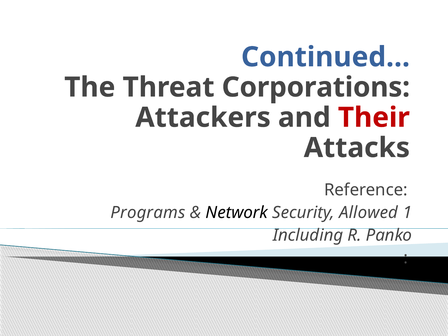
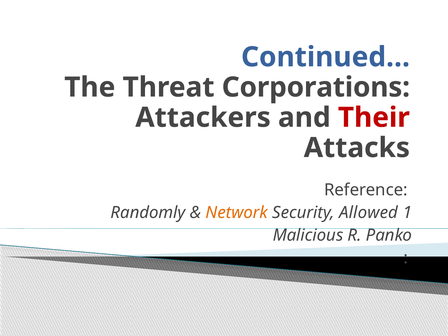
Programs: Programs -> Randomly
Network colour: black -> orange
Including: Including -> Malicious
